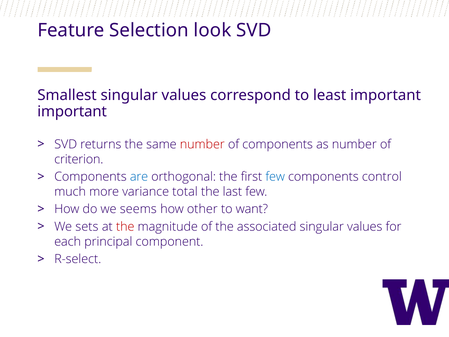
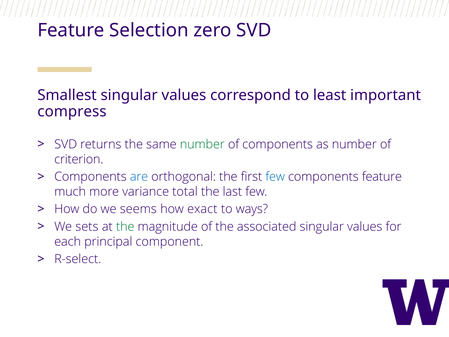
look: look -> zero
important at (72, 111): important -> compress
number at (202, 144) colour: red -> green
components control: control -> feature
other: other -> exact
want: want -> ways
the at (125, 226) colour: red -> green
